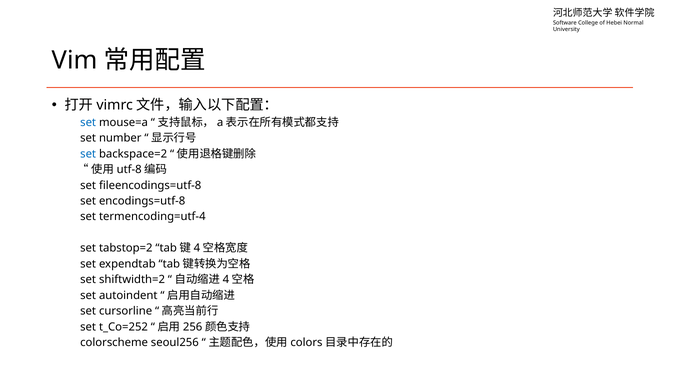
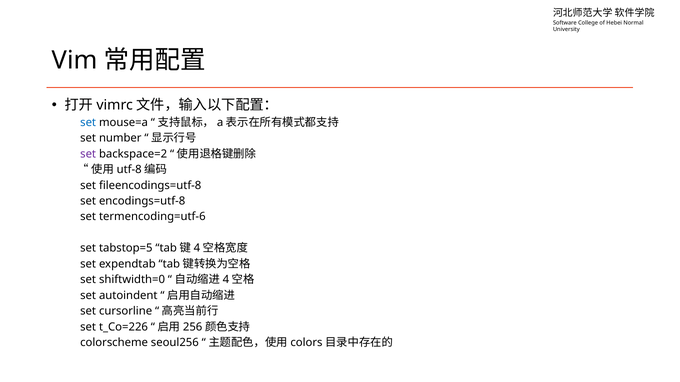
set at (88, 154) colour: blue -> purple
termencoding=utf-4: termencoding=utf-4 -> termencoding=utf-6
tabstop=2: tabstop=2 -> tabstop=5
shiftwidth=2: shiftwidth=2 -> shiftwidth=0
t_Co=252: t_Co=252 -> t_Co=226
